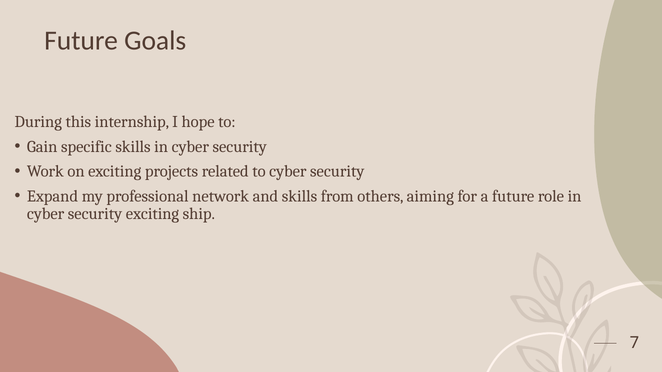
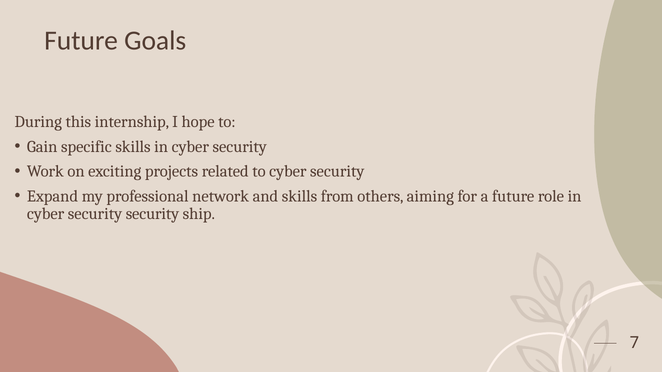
security exciting: exciting -> security
